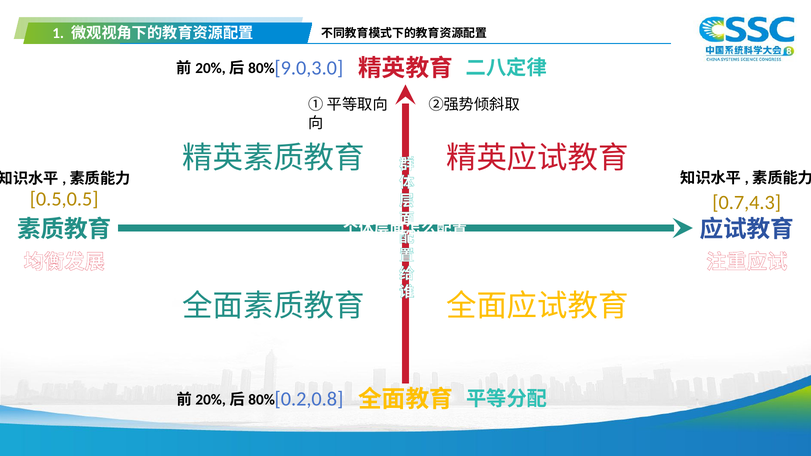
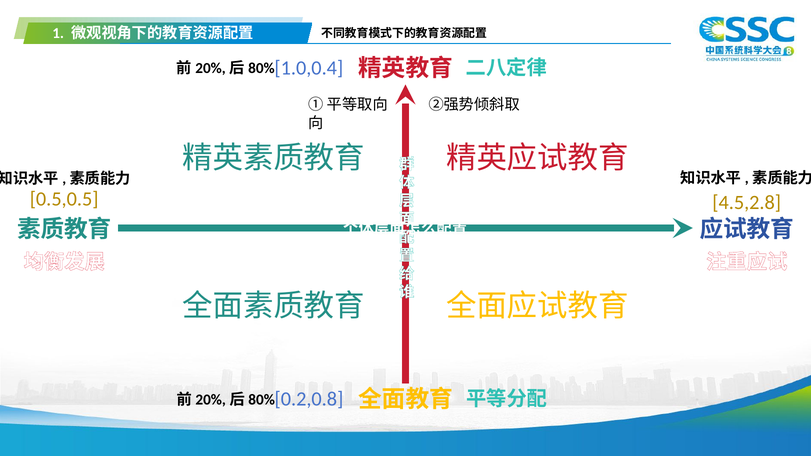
9.0,3.0: 9.0,3.0 -> 1.0,0.4
0.7,4.3: 0.7,4.3 -> 4.5,2.8
